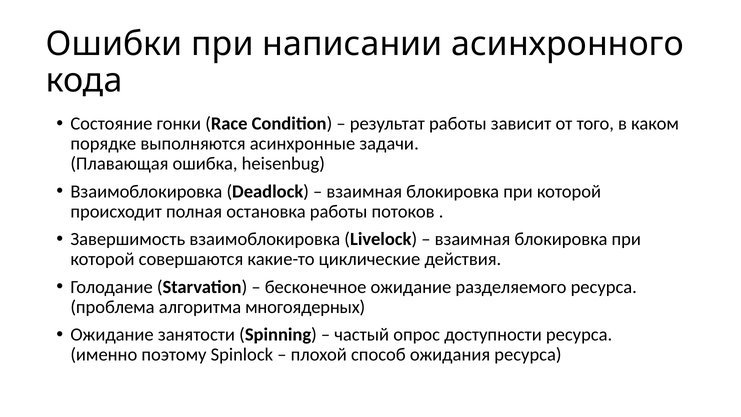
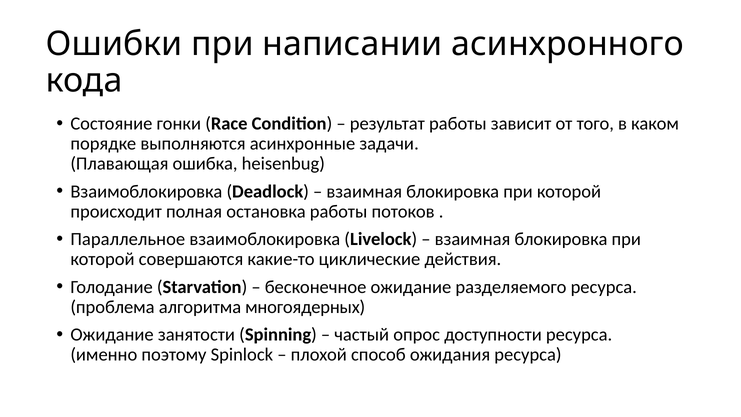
Завершимость: Завершимость -> Параллельное
